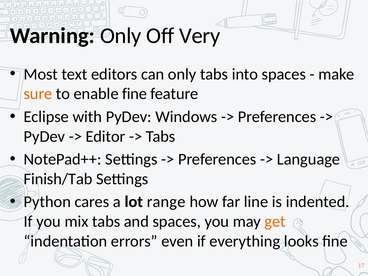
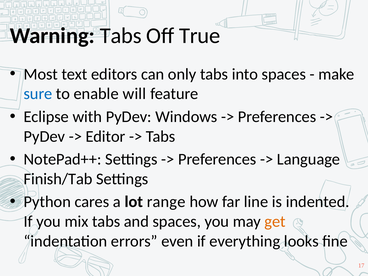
Warning Only: Only -> Tabs
Very: Very -> True
sure colour: orange -> blue
enable fine: fine -> will
